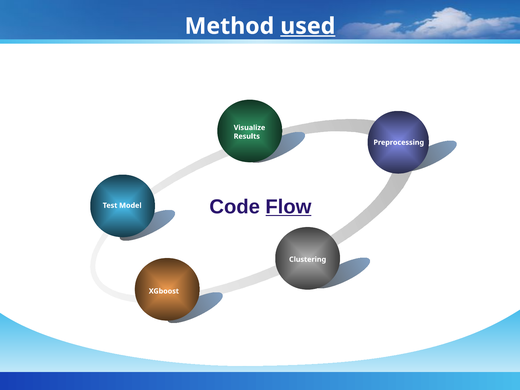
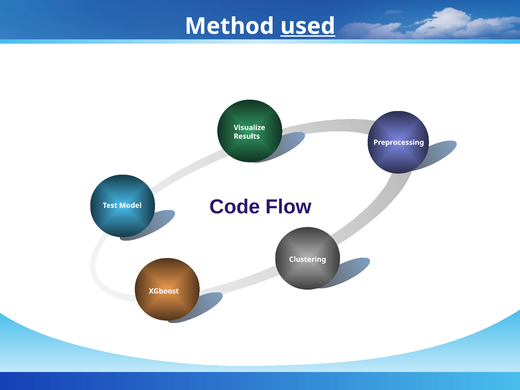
Flow underline: present -> none
